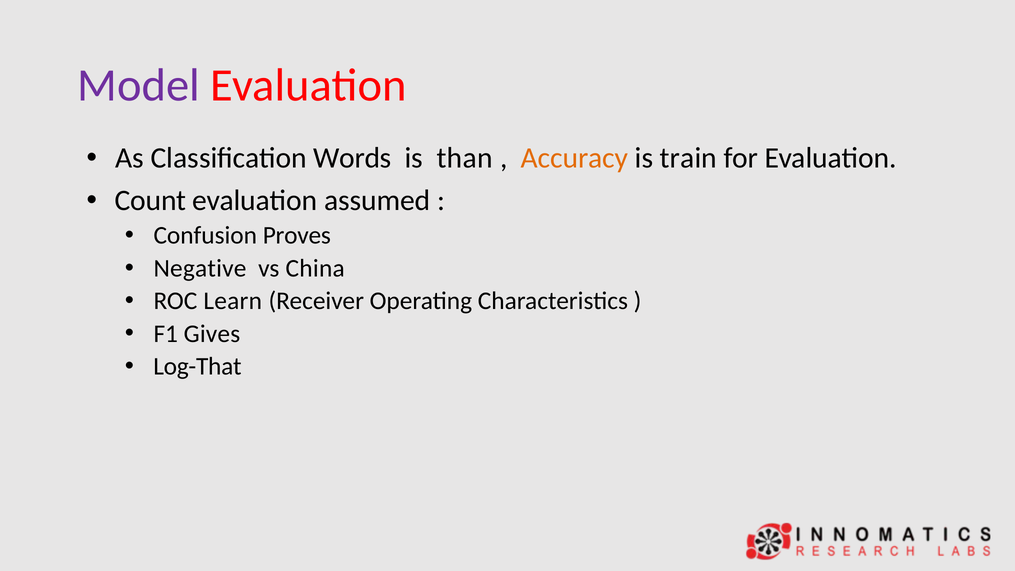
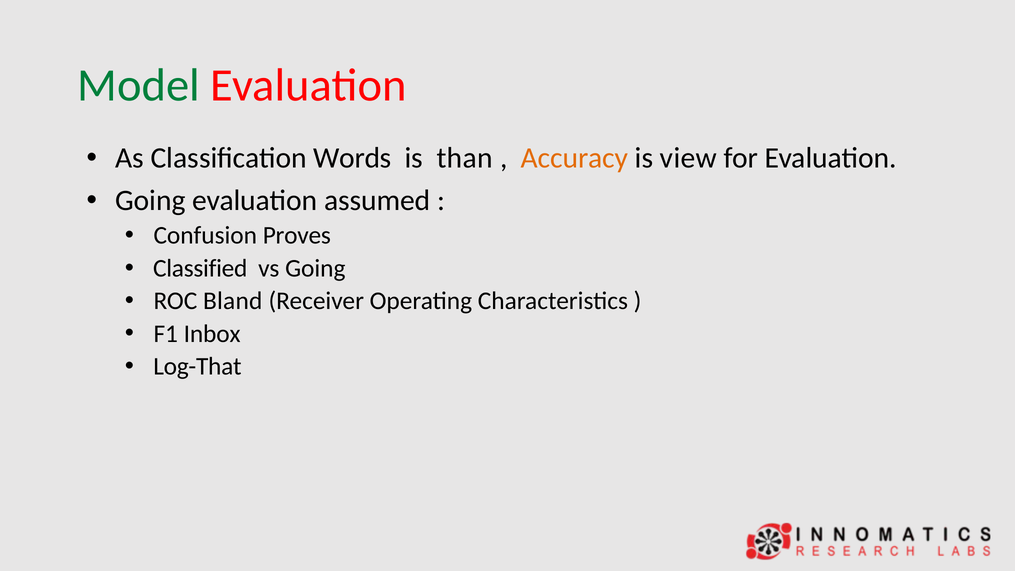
Model colour: purple -> green
train: train -> view
Count at (151, 201): Count -> Going
Negative: Negative -> Classified
vs China: China -> Going
Learn: Learn -> Bland
Gives: Gives -> Inbox
